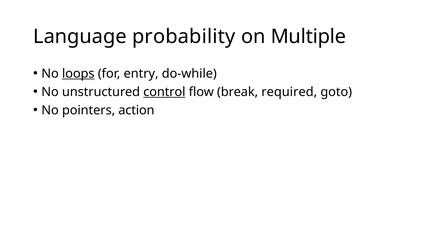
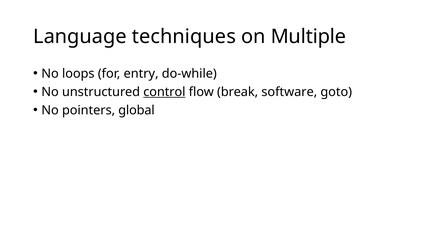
probability: probability -> techniques
loops underline: present -> none
required: required -> software
action: action -> global
